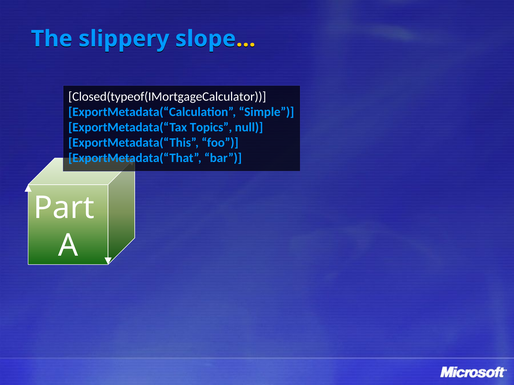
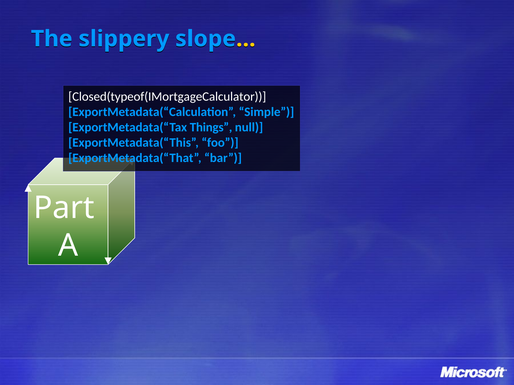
Topics: Topics -> Things
